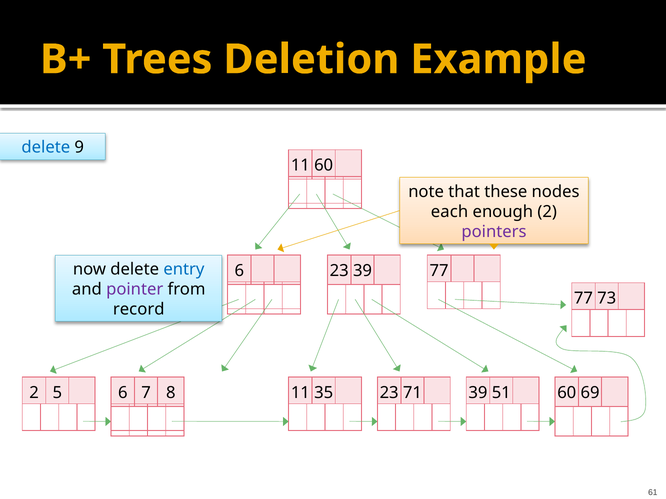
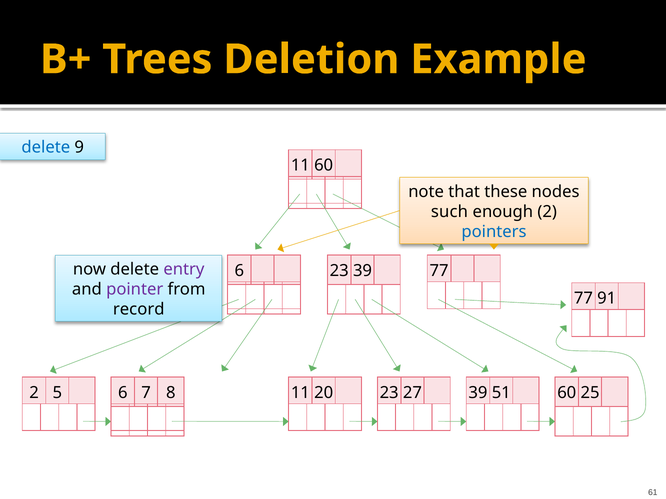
each: each -> such
pointers colour: purple -> blue
entry colour: blue -> purple
73: 73 -> 91
35: 35 -> 20
71: 71 -> 27
69: 69 -> 25
